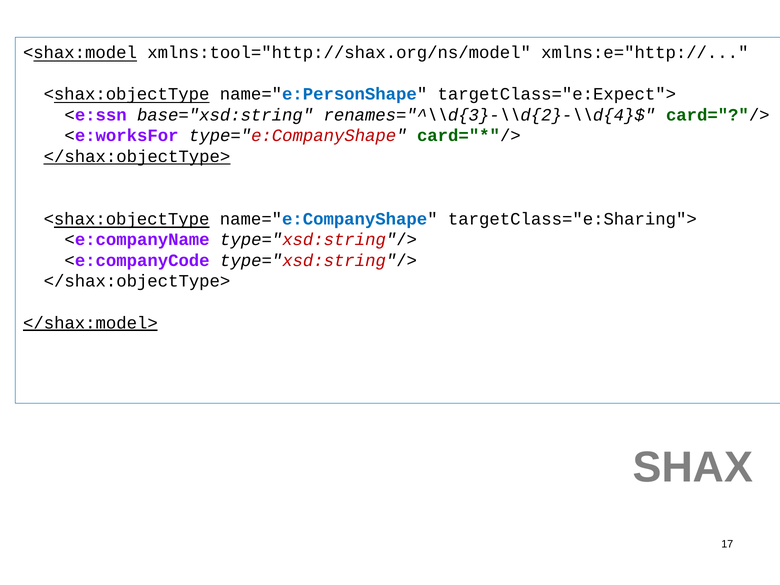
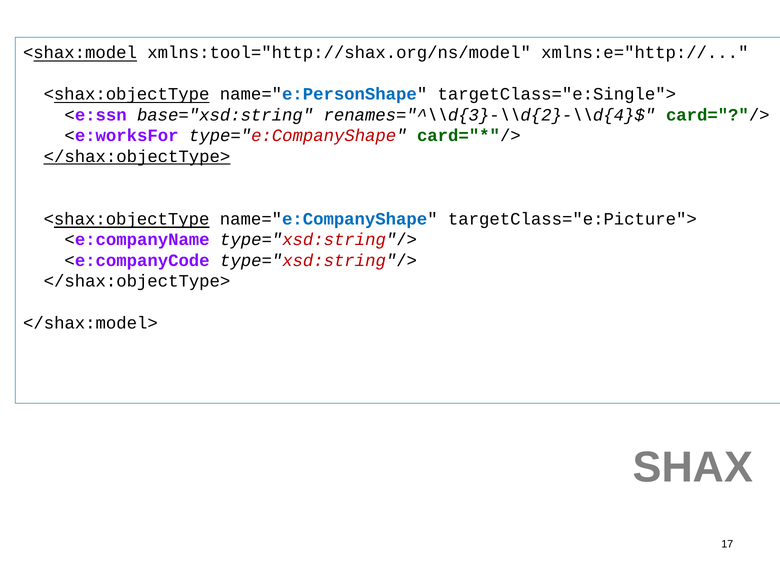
targetClass="e:Expect">: targetClass="e:Expect"> -> targetClass="e:Single">
targetClass="e:Sharing">: targetClass="e:Sharing"> -> targetClass="e:Picture">
</shax:model> underline: present -> none
